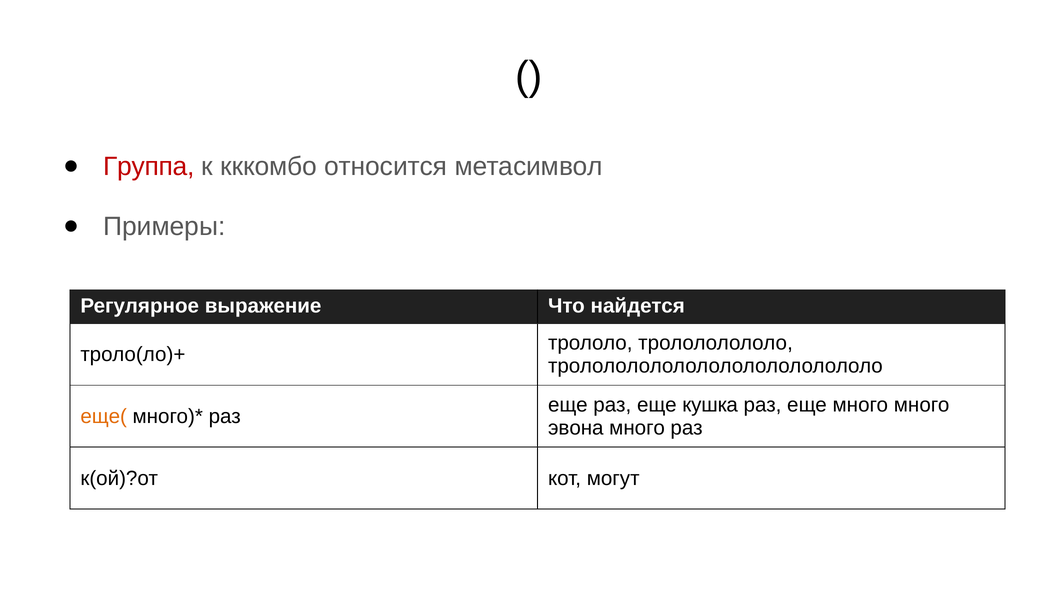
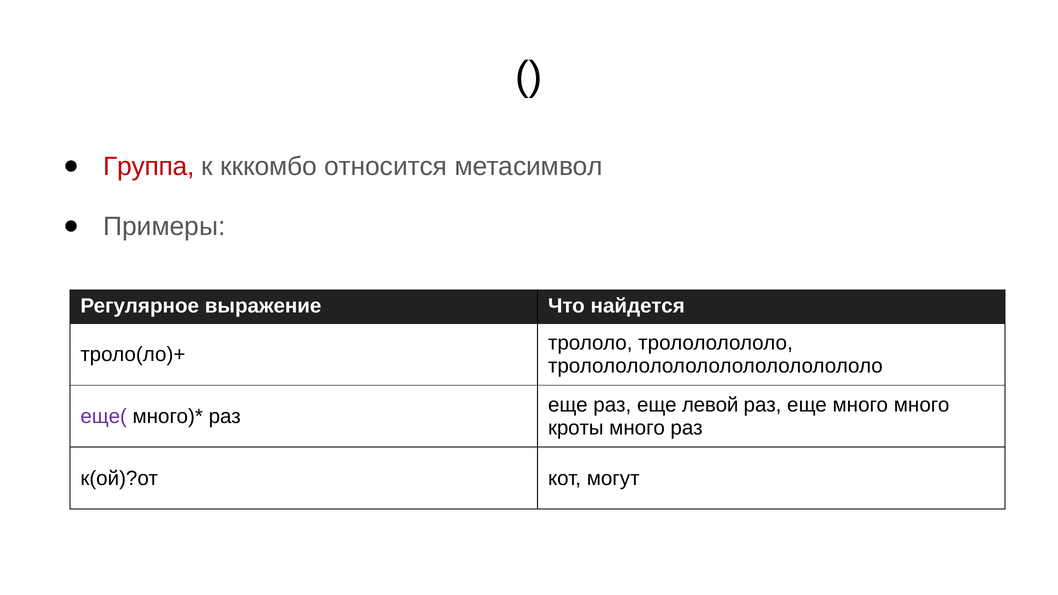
кушка: кушка -> левой
еще( colour: orange -> purple
эвона: эвона -> кроты
